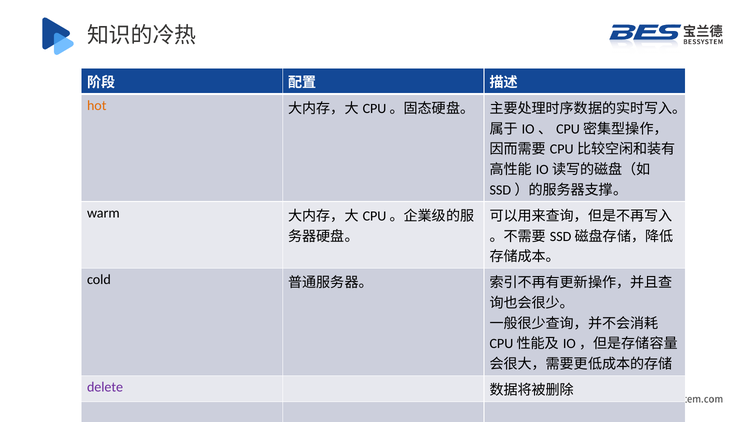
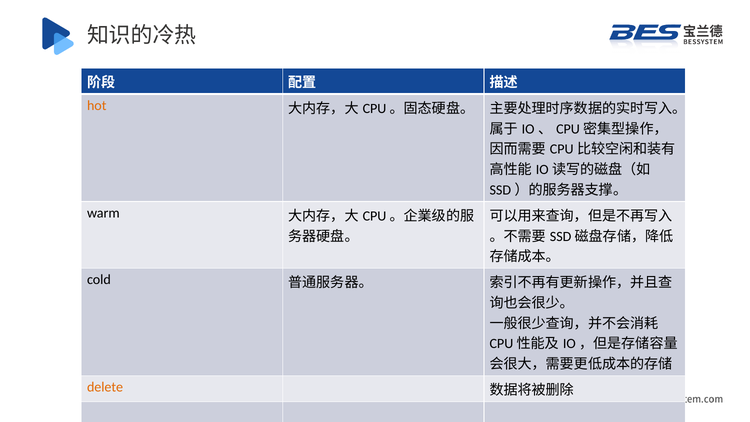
delete colour: purple -> orange
